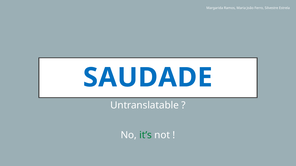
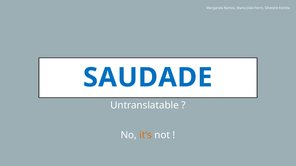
it’s colour: green -> orange
